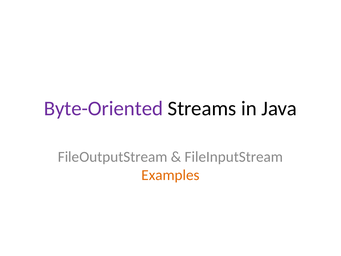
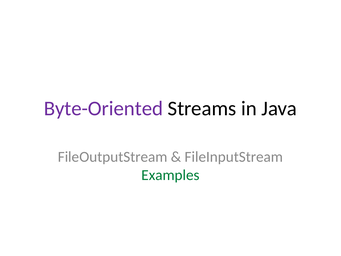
Examples colour: orange -> green
